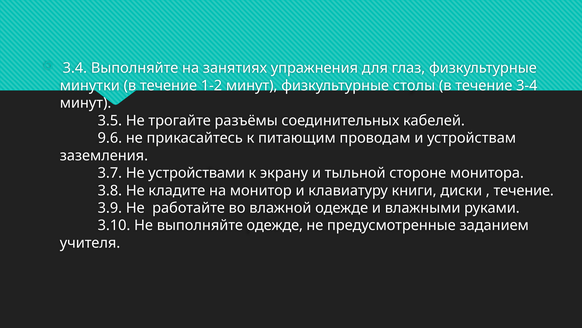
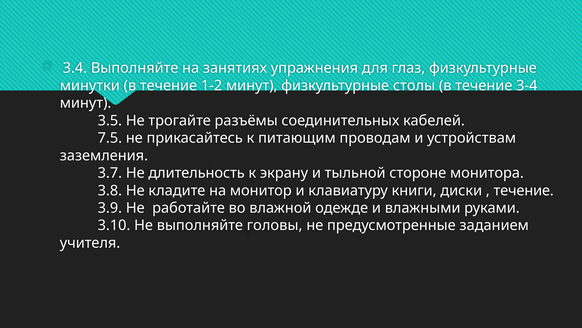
9.6: 9.6 -> 7.5
устройствами: устройствами -> длительность
выполняйте одежде: одежде -> головы
